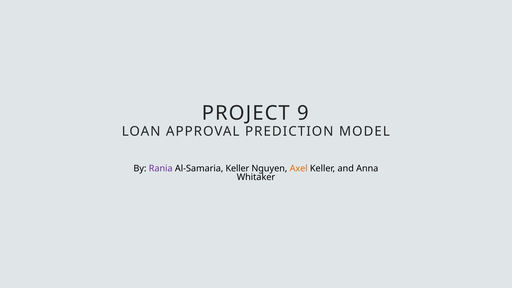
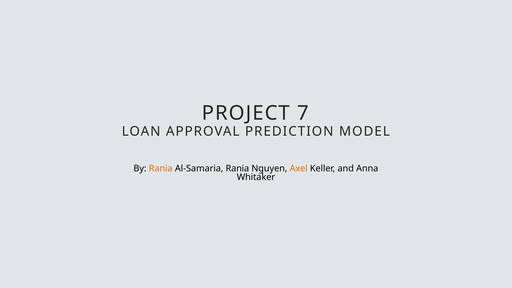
9: 9 -> 7
Rania at (161, 168) colour: purple -> orange
Al-Samaria Keller: Keller -> Rania
